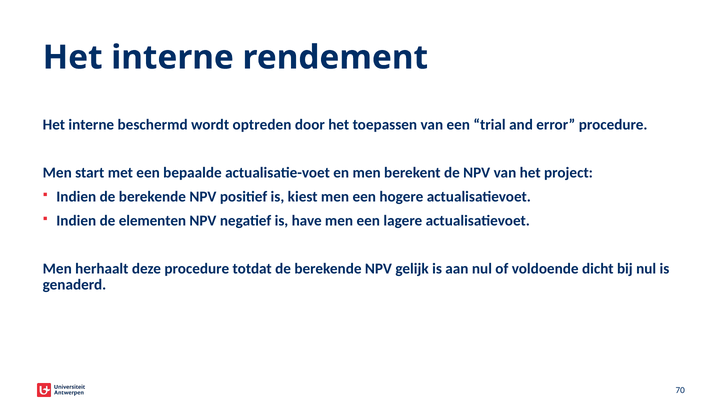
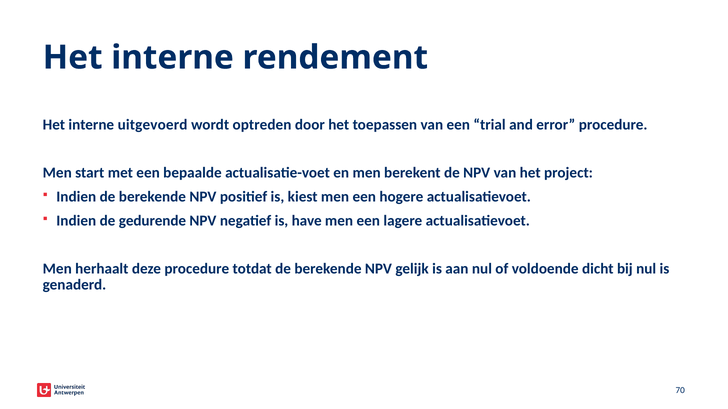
beschermd: beschermd -> uitgevoerd
elementen: elementen -> gedurende
